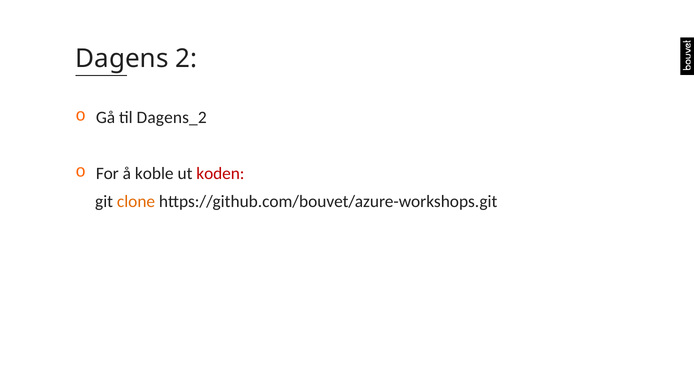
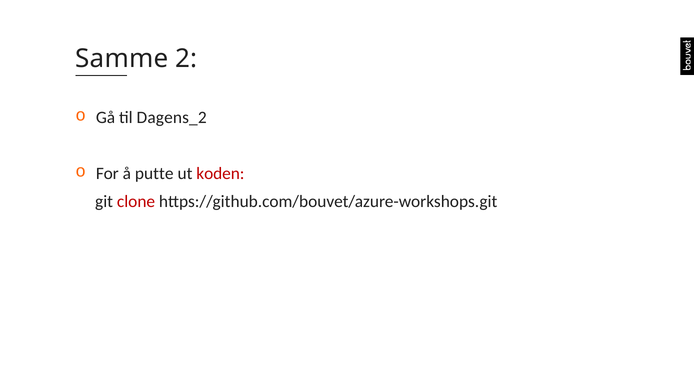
Dagens: Dagens -> Samme
koble: koble -> putte
clone colour: orange -> red
